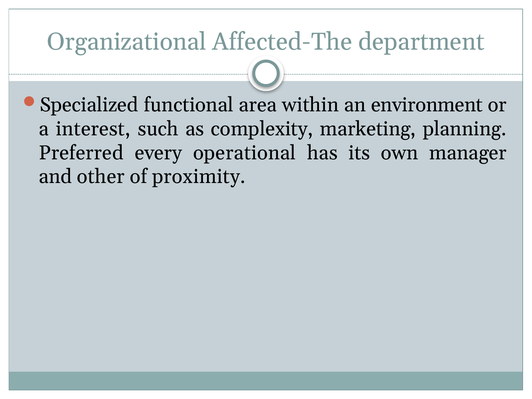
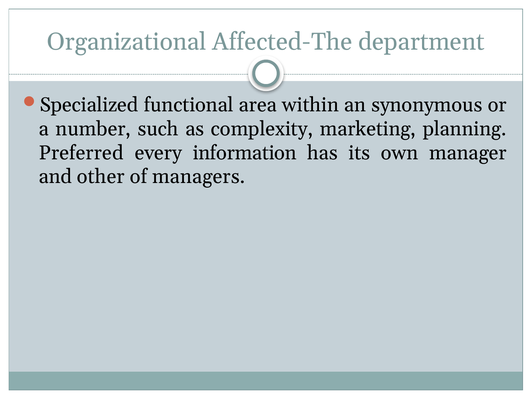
environment: environment -> synonymous
interest: interest -> number
operational: operational -> information
proximity: proximity -> managers
